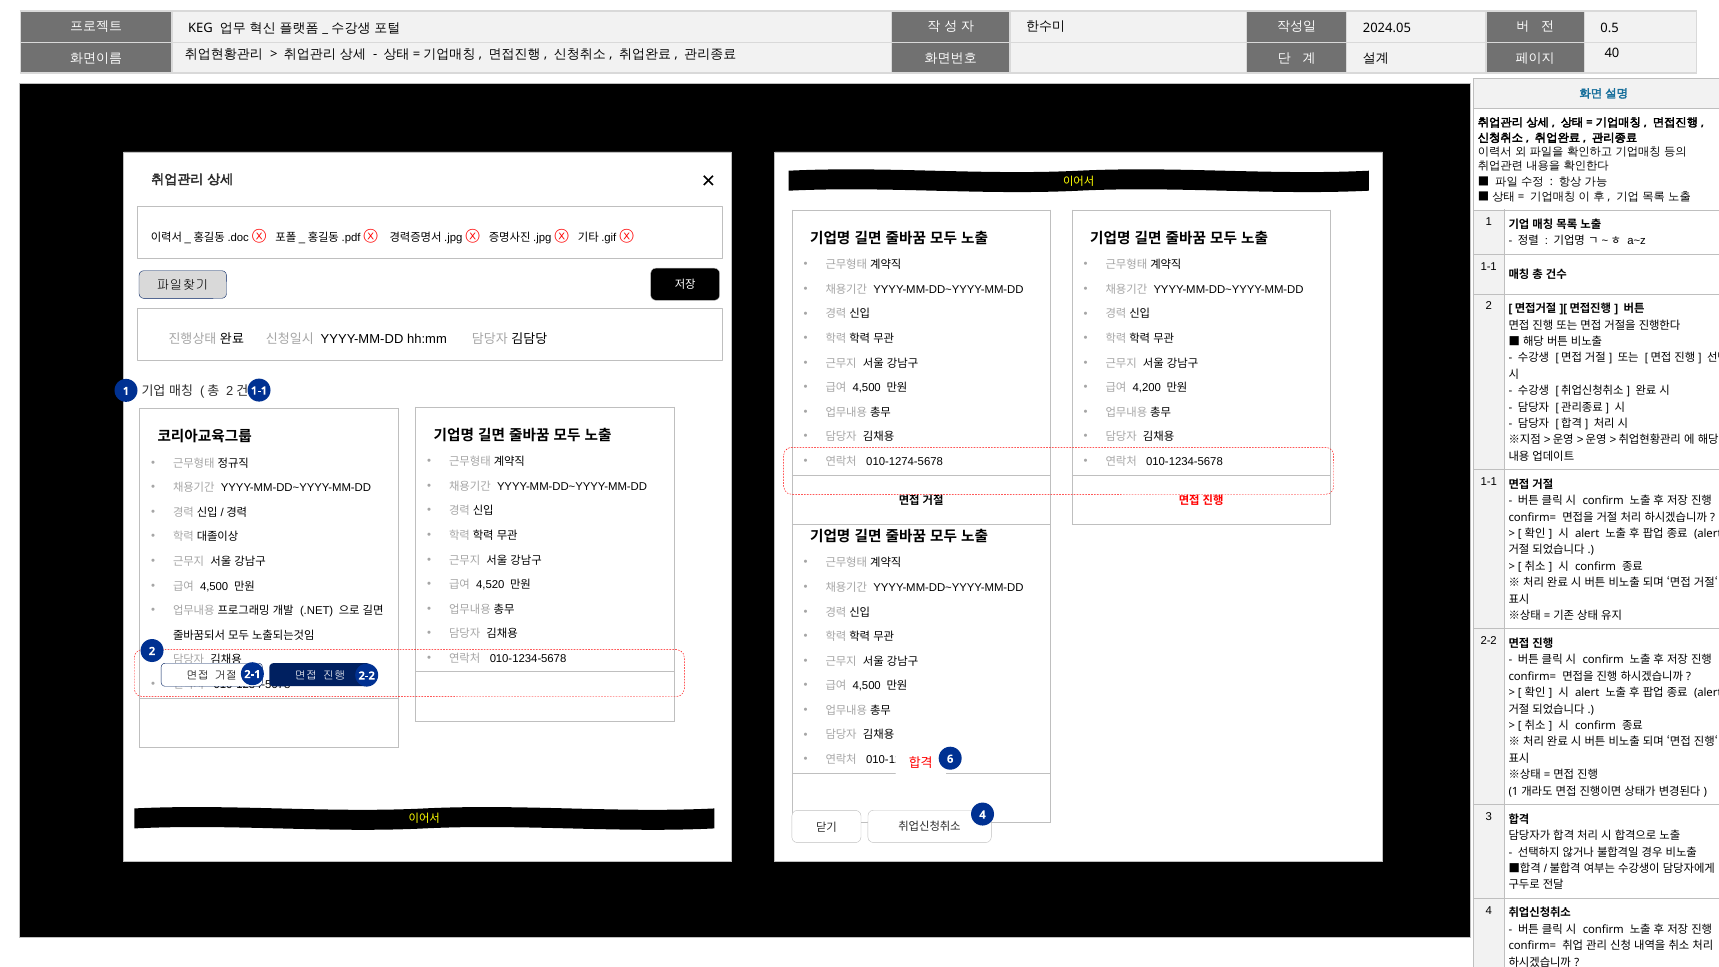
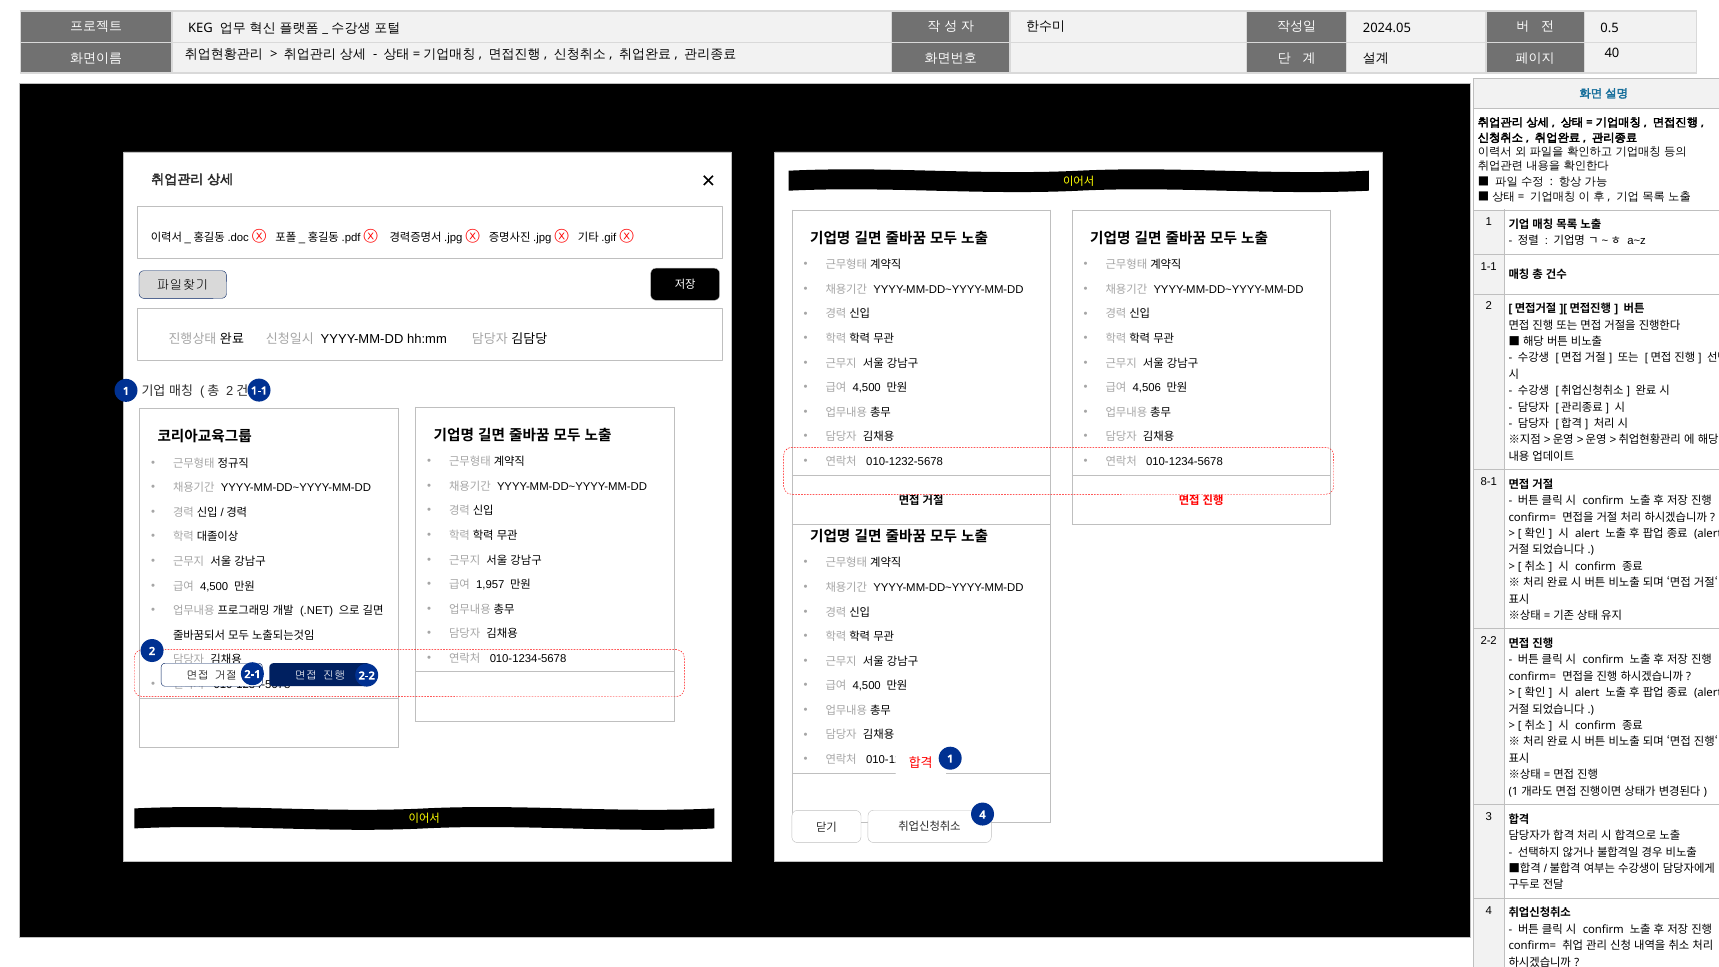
4,200: 4,200 -> 4,506
010-1274-5678: 010-1274-5678 -> 010-1232-5678
1-1 at (1489, 482): 1-1 -> 8-1
4,520: 4,520 -> 1,957
6 at (950, 759): 6 -> 1
